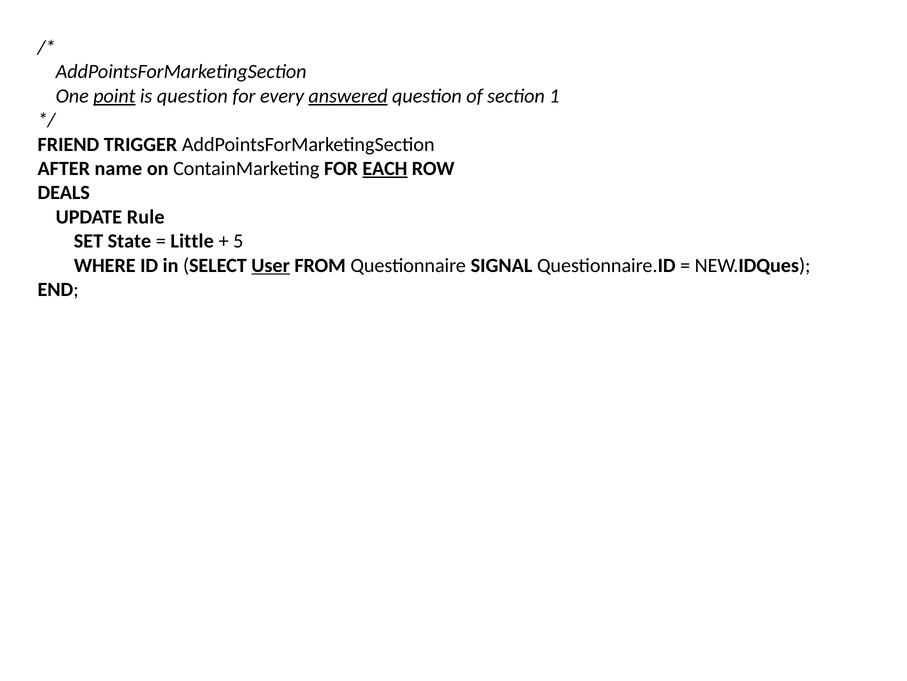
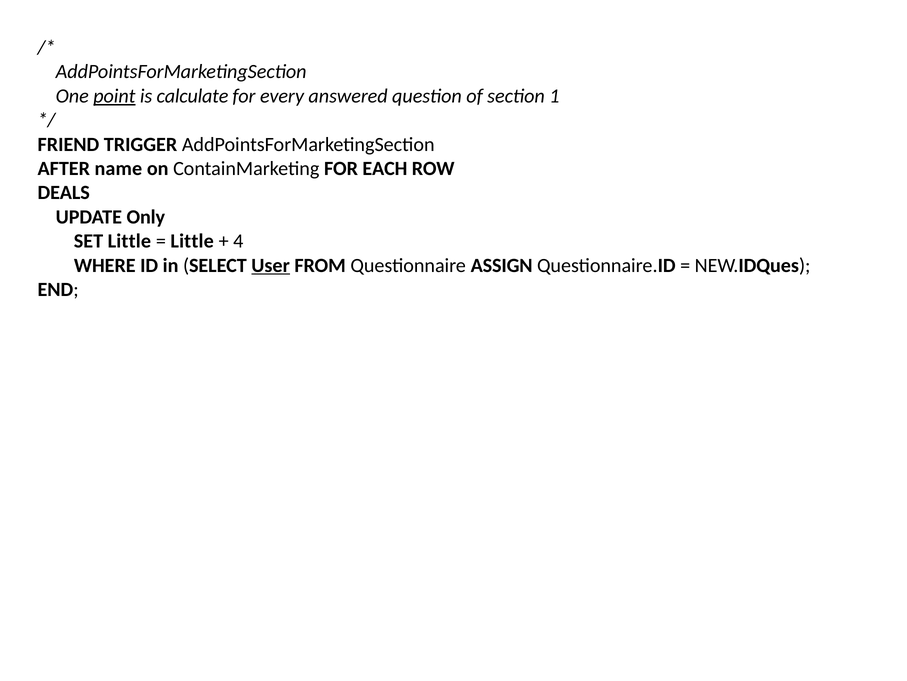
is question: question -> calculate
answered underline: present -> none
EACH underline: present -> none
Rule: Rule -> Only
SET State: State -> Little
5: 5 -> 4
SIGNAL: SIGNAL -> ASSIGN
